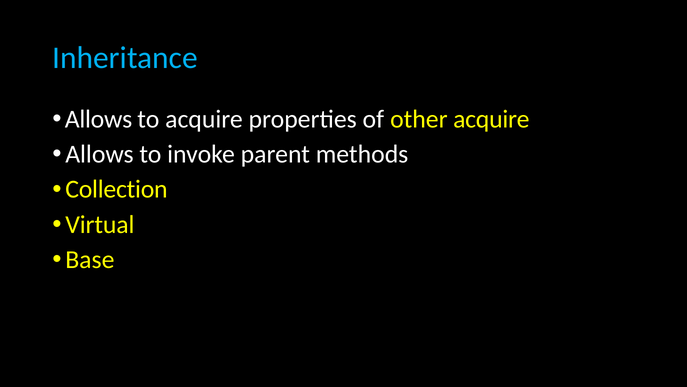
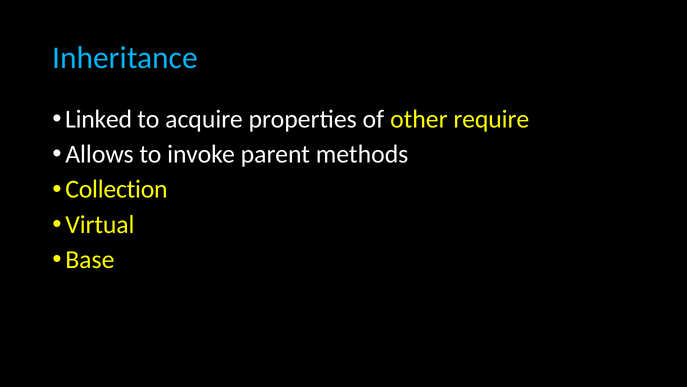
Allows at (99, 119): Allows -> Linked
other acquire: acquire -> require
